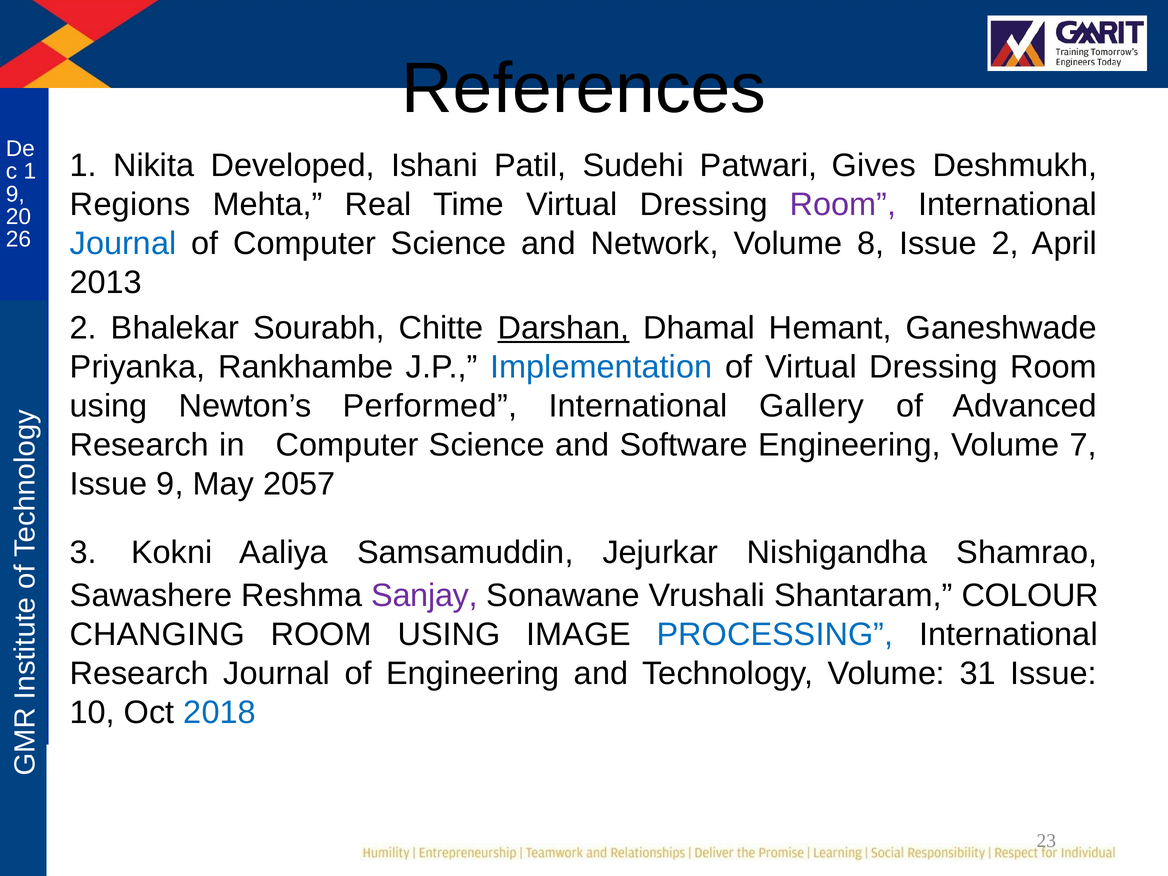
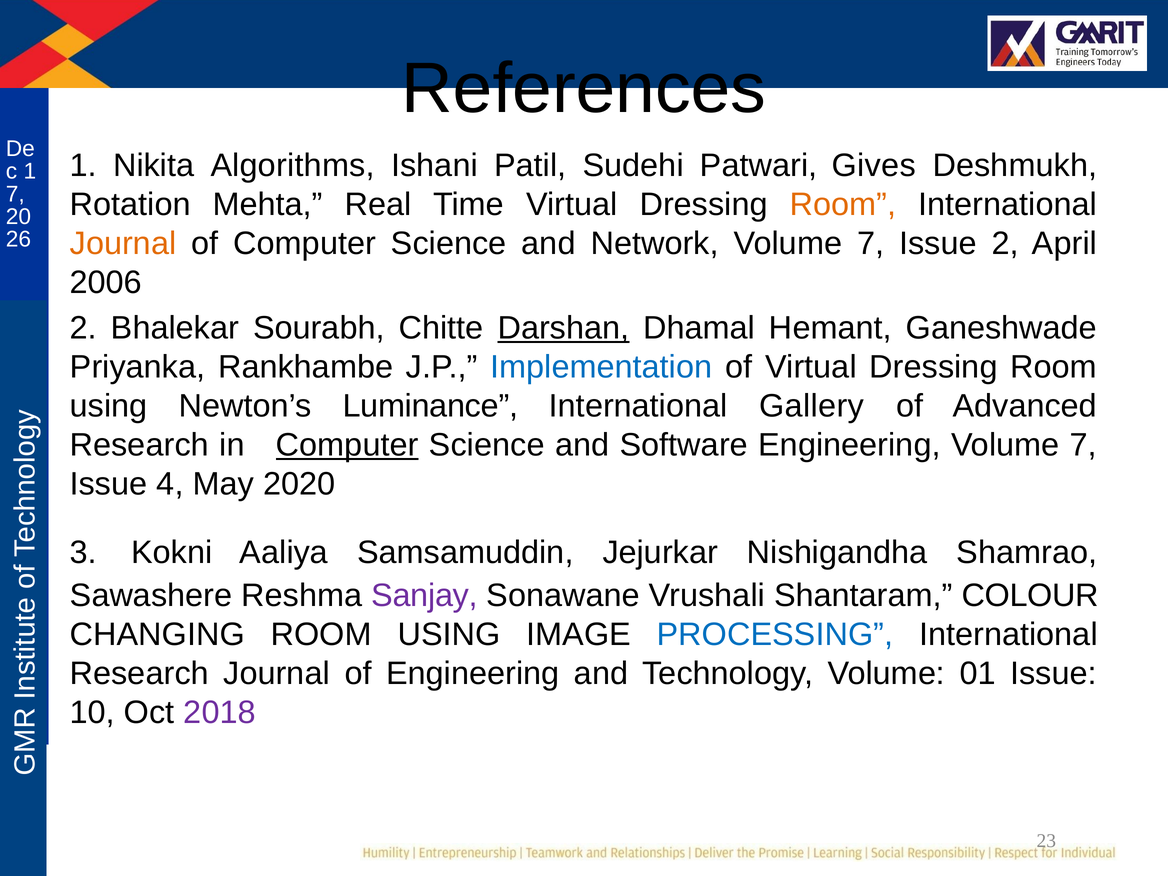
Developed: Developed -> Algorithms
9 at (15, 194): 9 -> 7
Regions: Regions -> Rotation
Room at (843, 205) colour: purple -> orange
Journal at (123, 244) colour: blue -> orange
Network Volume 8: 8 -> 7
2013: 2013 -> 2006
Performed: Performed -> Luminance
Computer at (347, 445) underline: none -> present
Issue 9: 9 -> 4
2057: 2057 -> 2020
31: 31 -> 01
2018 colour: blue -> purple
